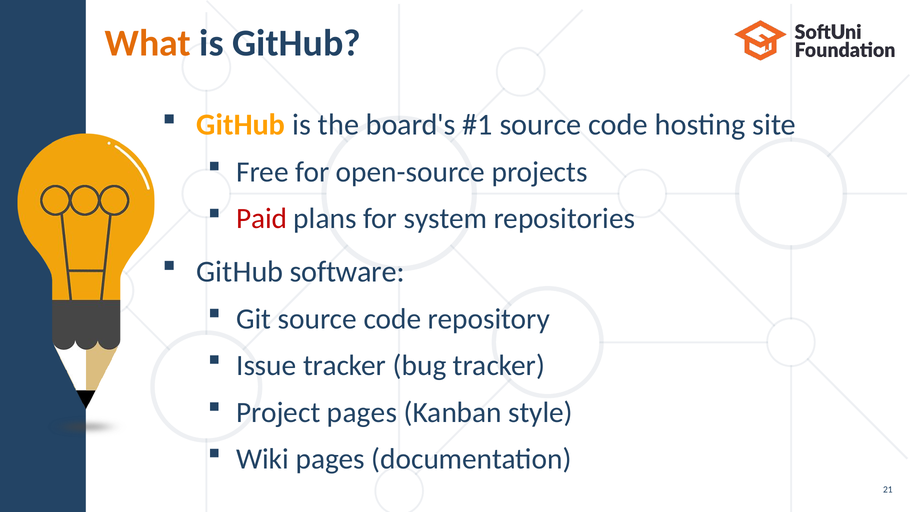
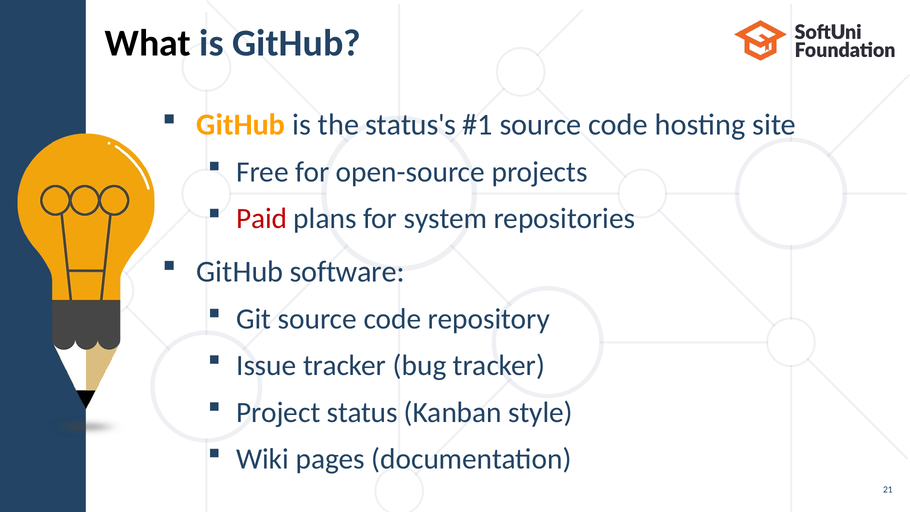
What colour: orange -> black
board's: board's -> status's
Project pages: pages -> status
